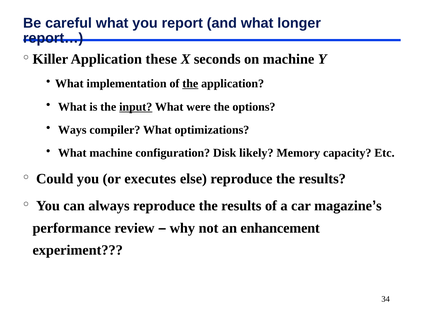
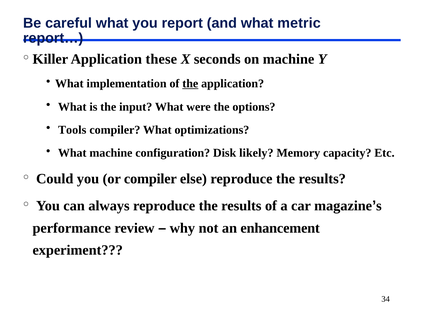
longer: longer -> metric
input underline: present -> none
Ways: Ways -> Tools
or executes: executes -> compiler
